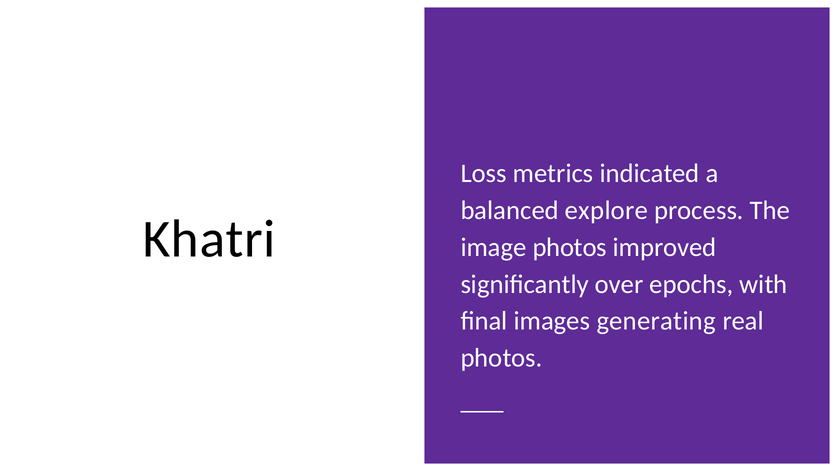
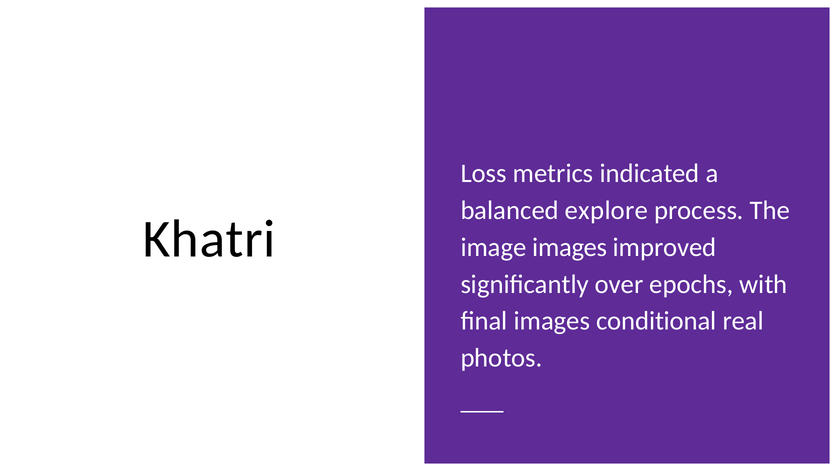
image photos: photos -> images
generating: generating -> conditional
